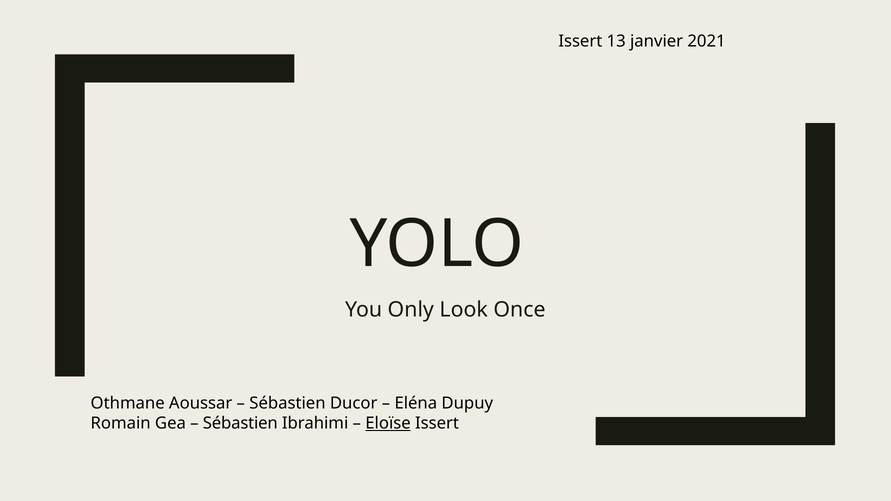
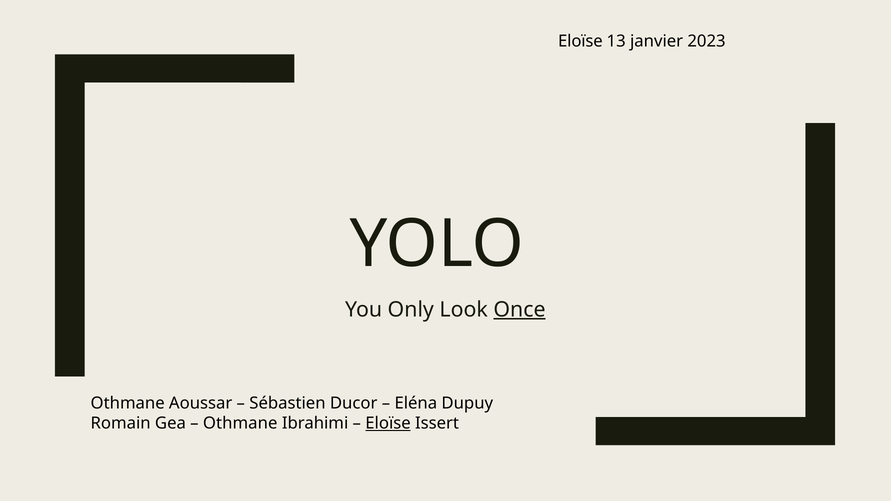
Issert at (580, 41): Issert -> Eloïse
2021: 2021 -> 2023
Once underline: none -> present
Sébastien at (240, 424): Sébastien -> Othmane
